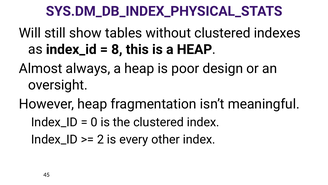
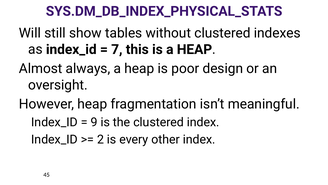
8: 8 -> 7
0: 0 -> 9
